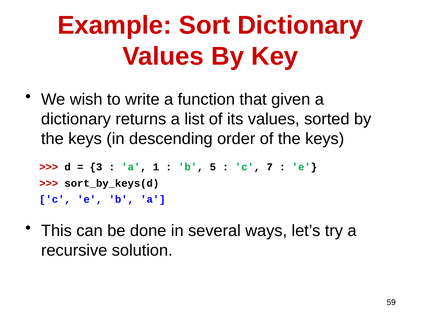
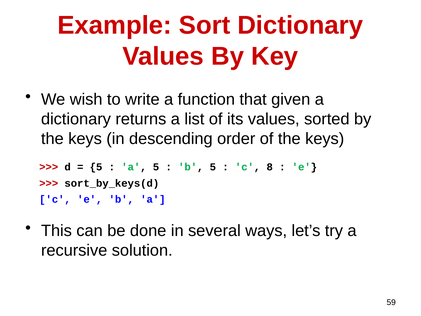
3 at (96, 167): 3 -> 5
a 1: 1 -> 5
7: 7 -> 8
